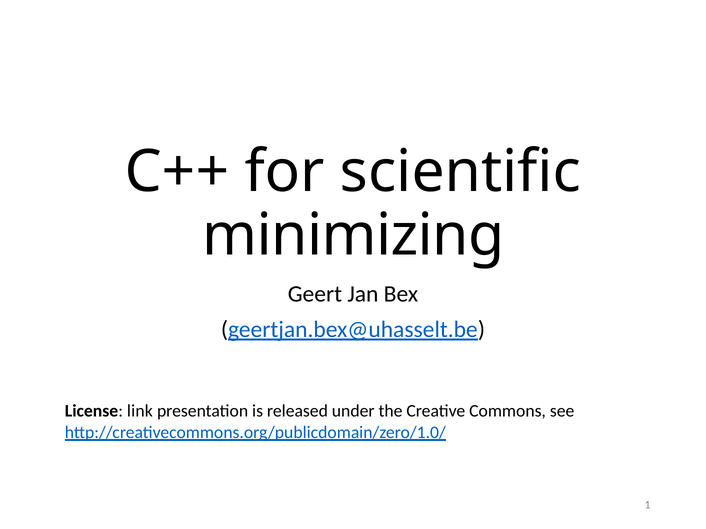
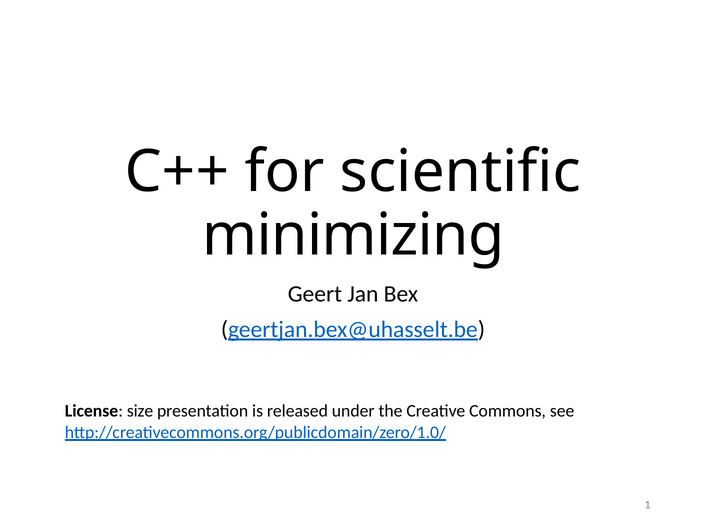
link: link -> size
